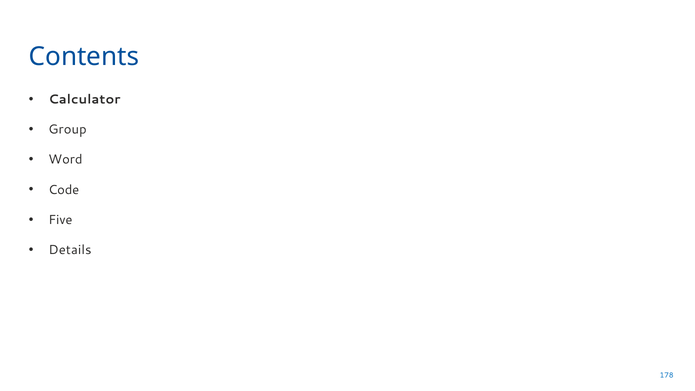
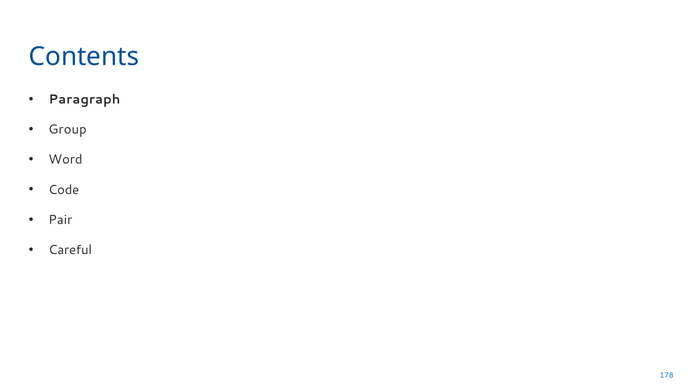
Calculator: Calculator -> Paragraph
Five: Five -> Pair
Details: Details -> Careful
